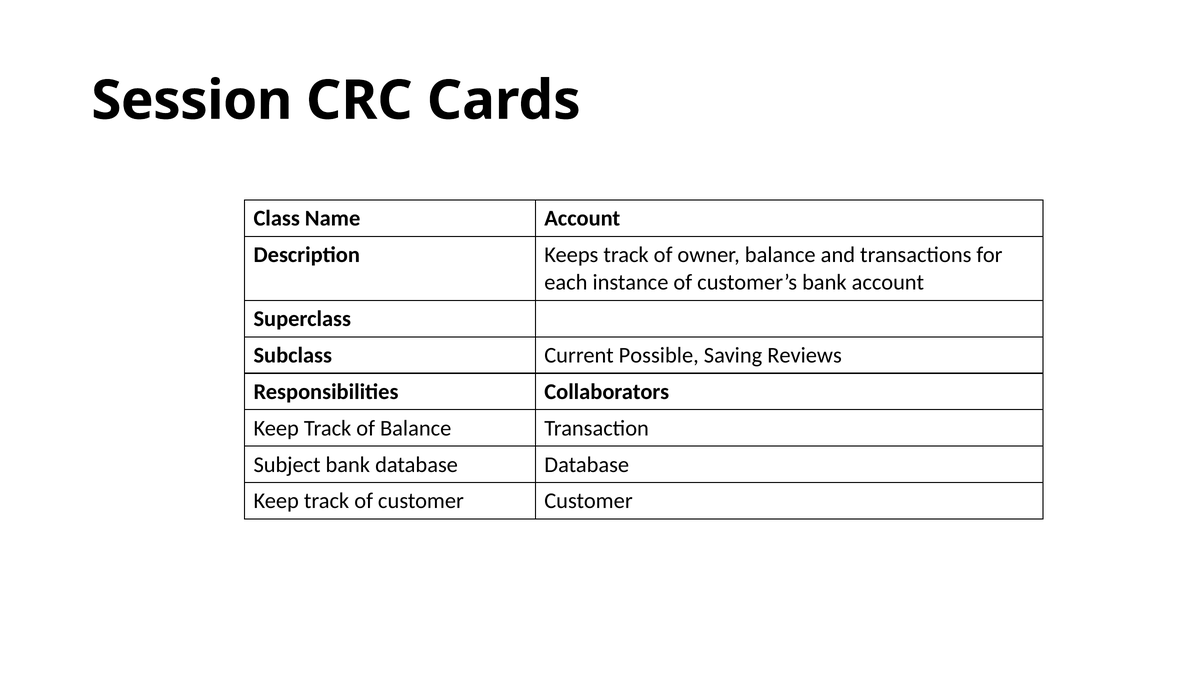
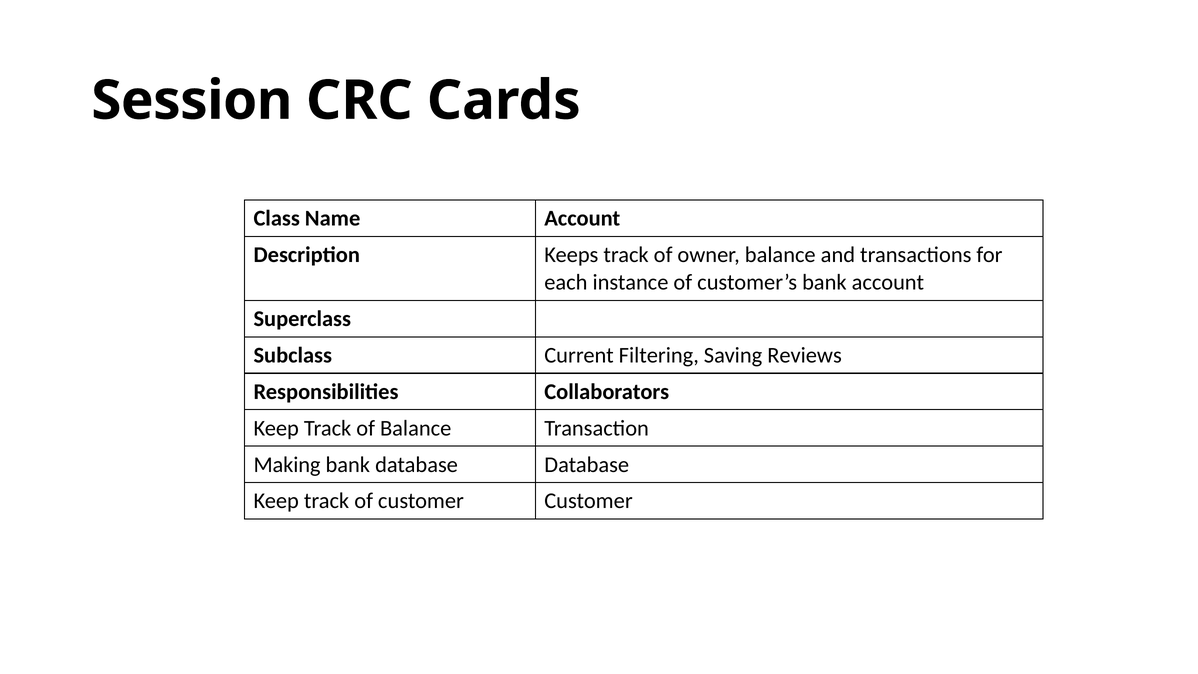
Possible: Possible -> Filtering
Subject: Subject -> Making
